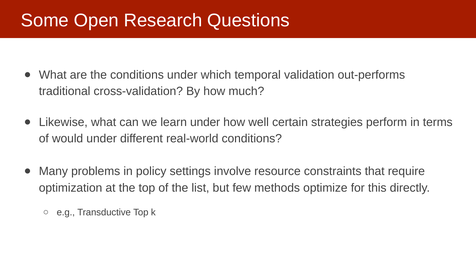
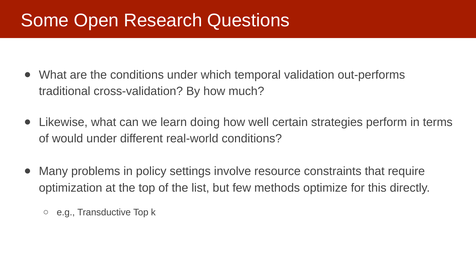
learn under: under -> doing
